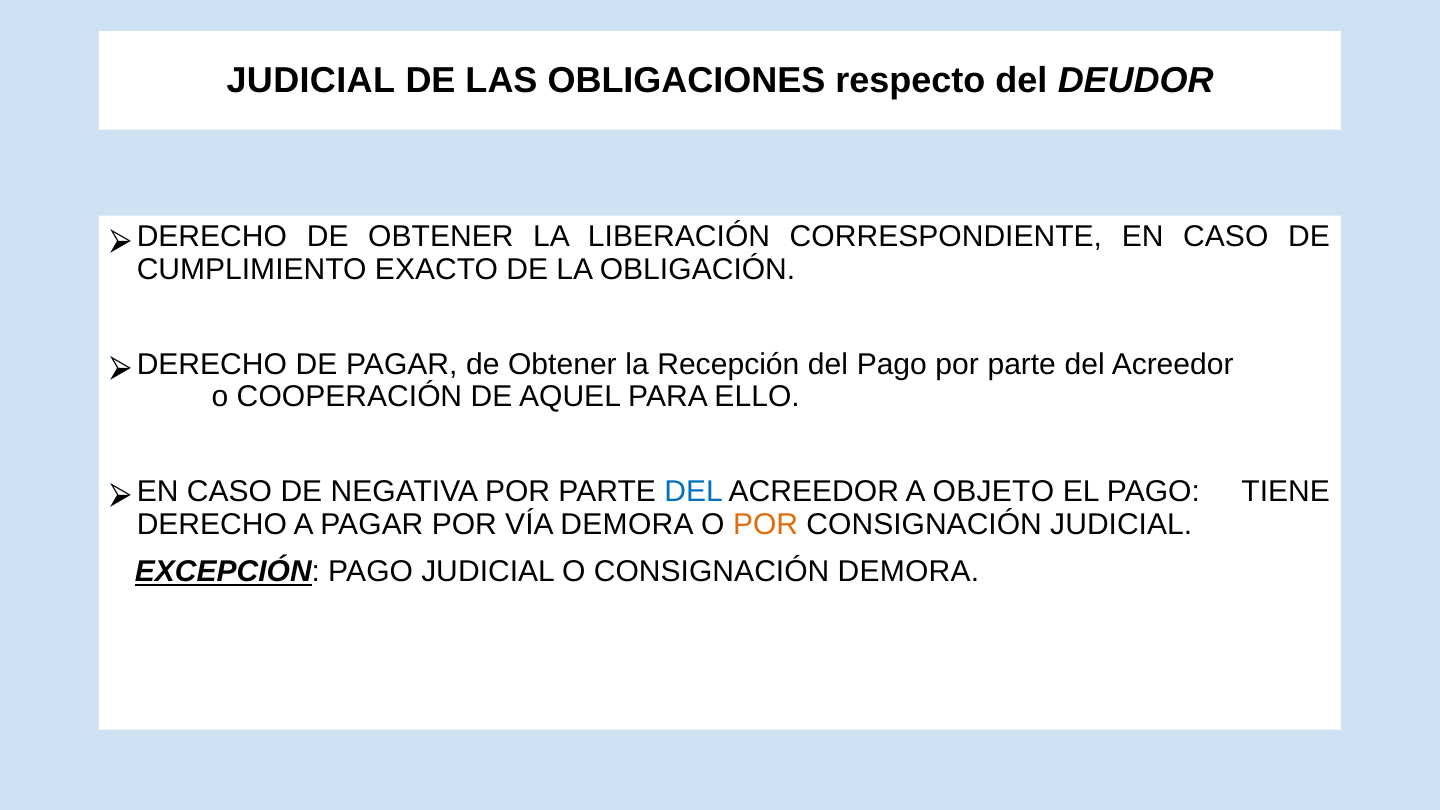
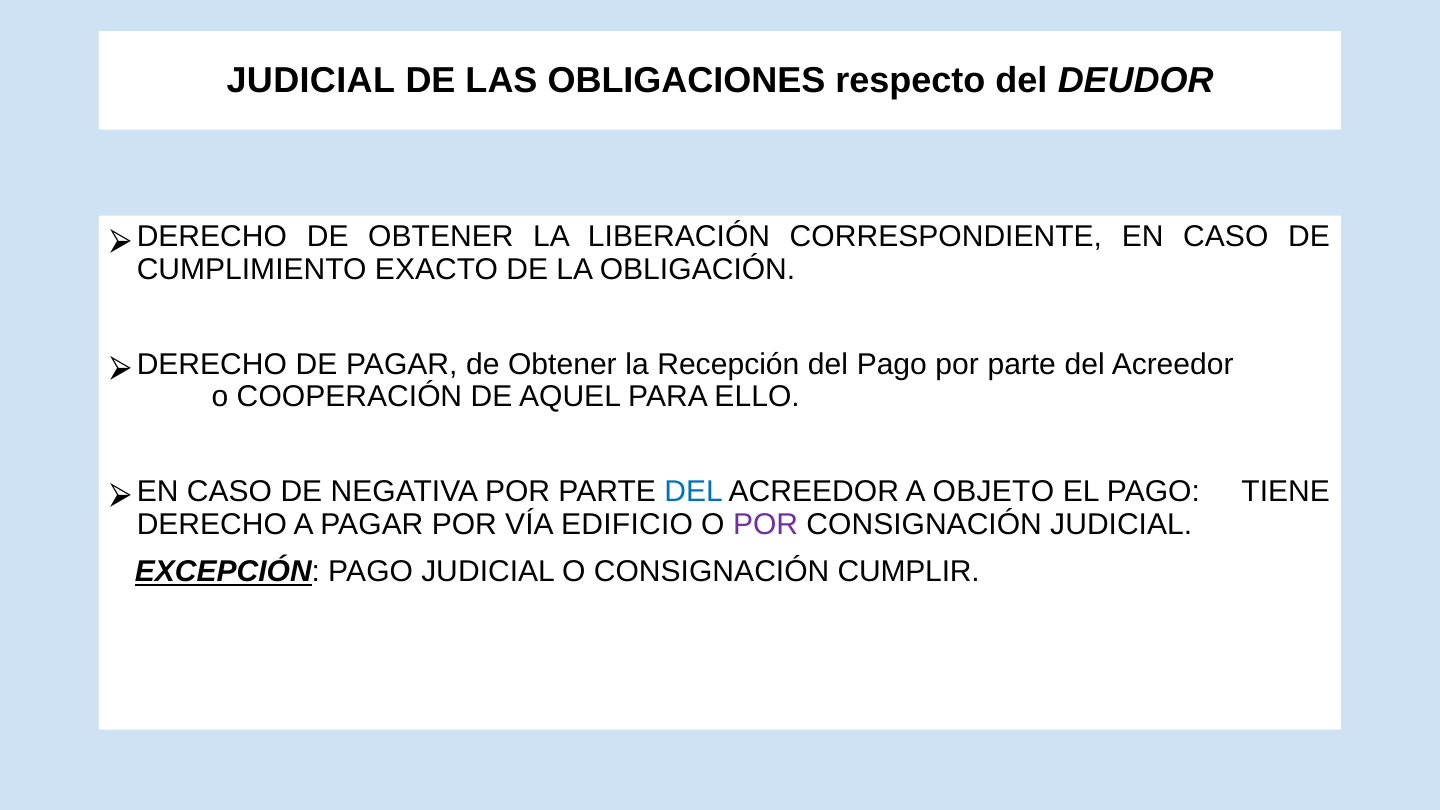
VÍA DEMORA: DEMORA -> EDIFICIO
POR at (766, 524) colour: orange -> purple
CONSIGNACIÓN DEMORA: DEMORA -> CUMPLIR
